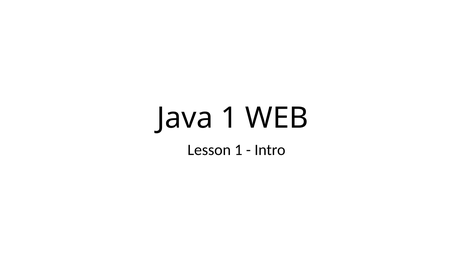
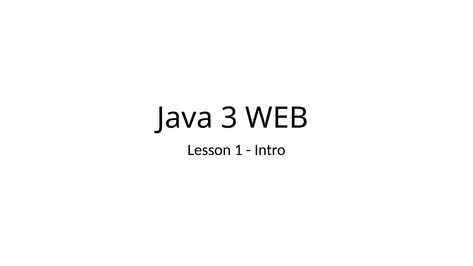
Java 1: 1 -> 3
